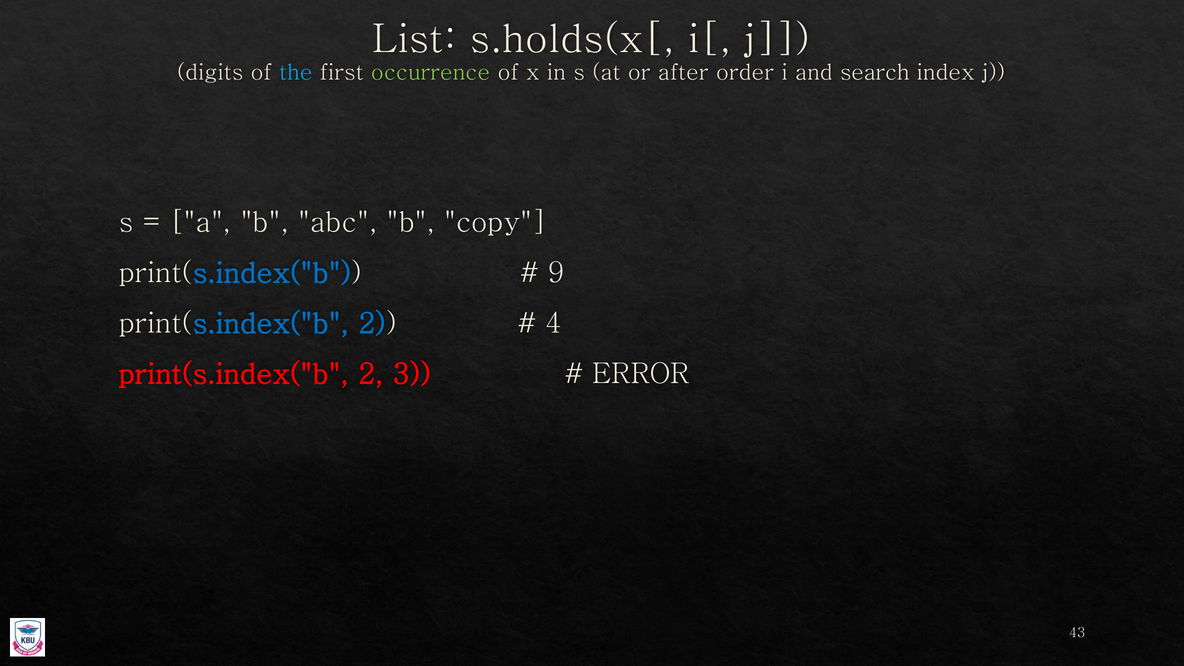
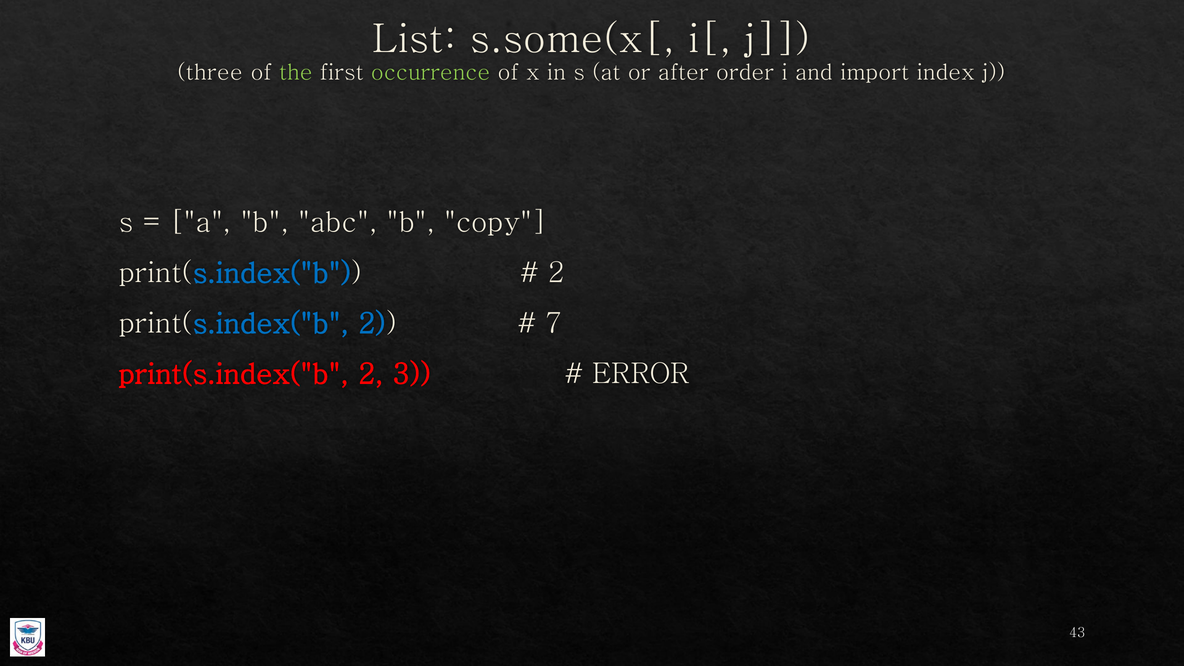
s.holds(x[: s.holds(x[ -> s.some(x[
digits: digits -> three
the colour: light blue -> light green
search: search -> import
9 at (556, 273): 9 -> 2
4: 4 -> 7
